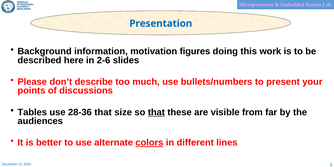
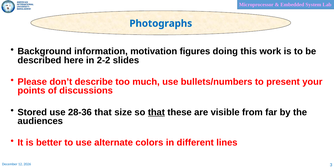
Presentation: Presentation -> Photographs
2-6: 2-6 -> 2-2
Tables: Tables -> Stored
colors underline: present -> none
